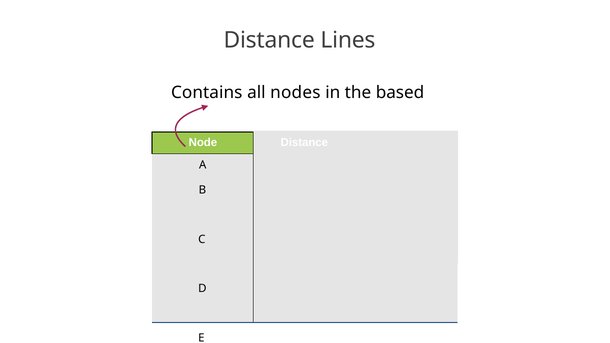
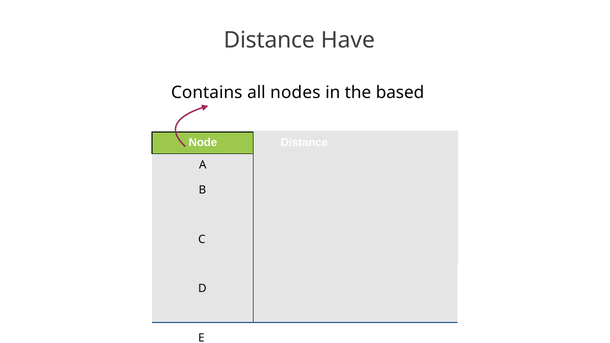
Lines: Lines -> Have
